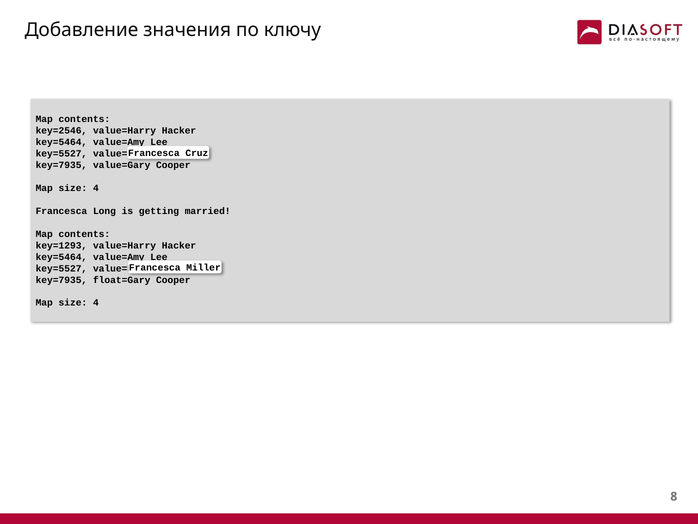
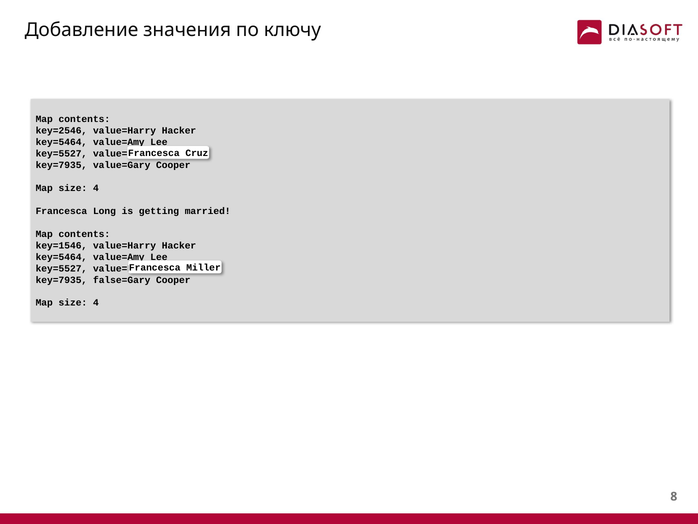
key=1293: key=1293 -> key=1546
float=Gary: float=Gary -> false=Gary
